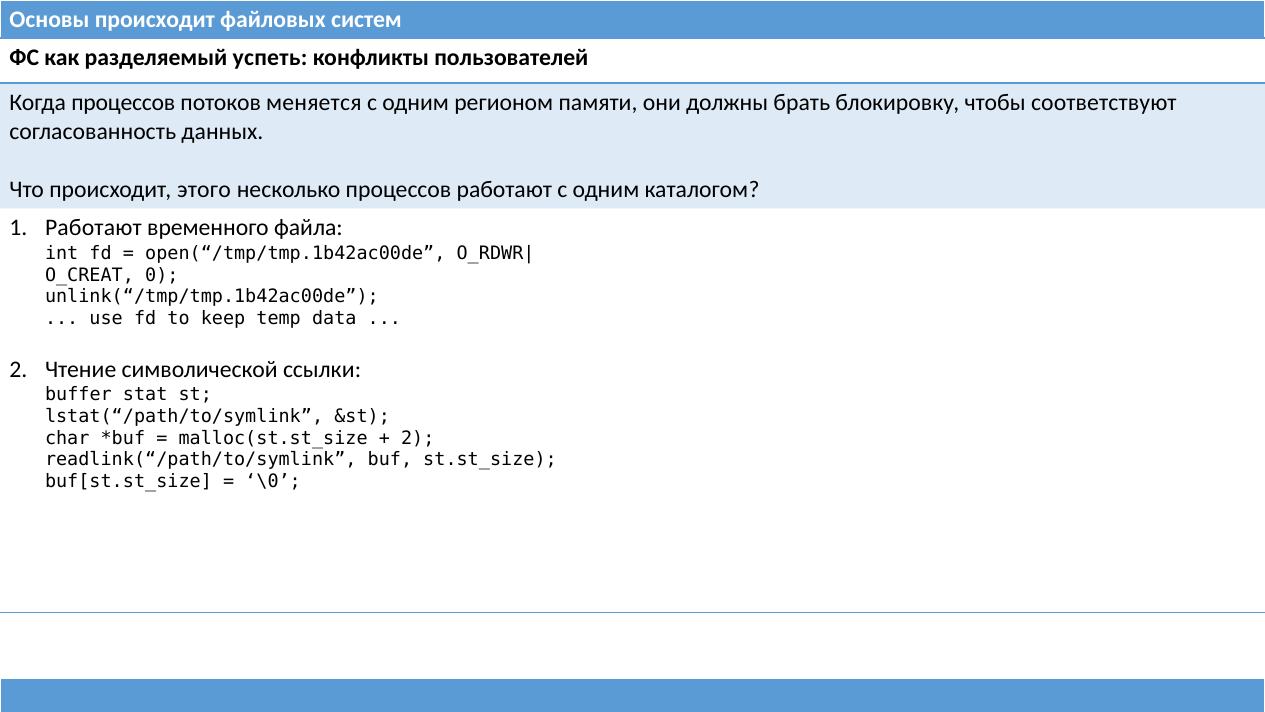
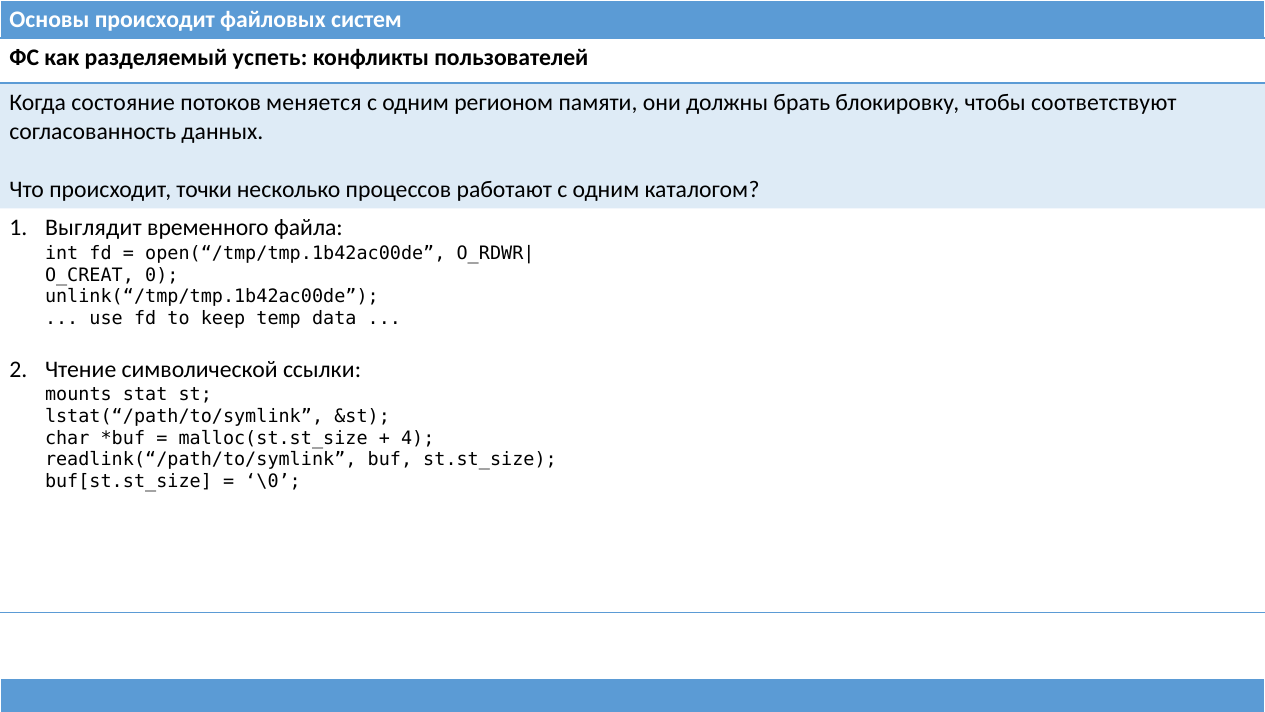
Когда процессов: процессов -> состояние
этого: этого -> точки
1 Работают: Работают -> Выглядит
buffer: buffer -> mounts
2 at (418, 438): 2 -> 4
